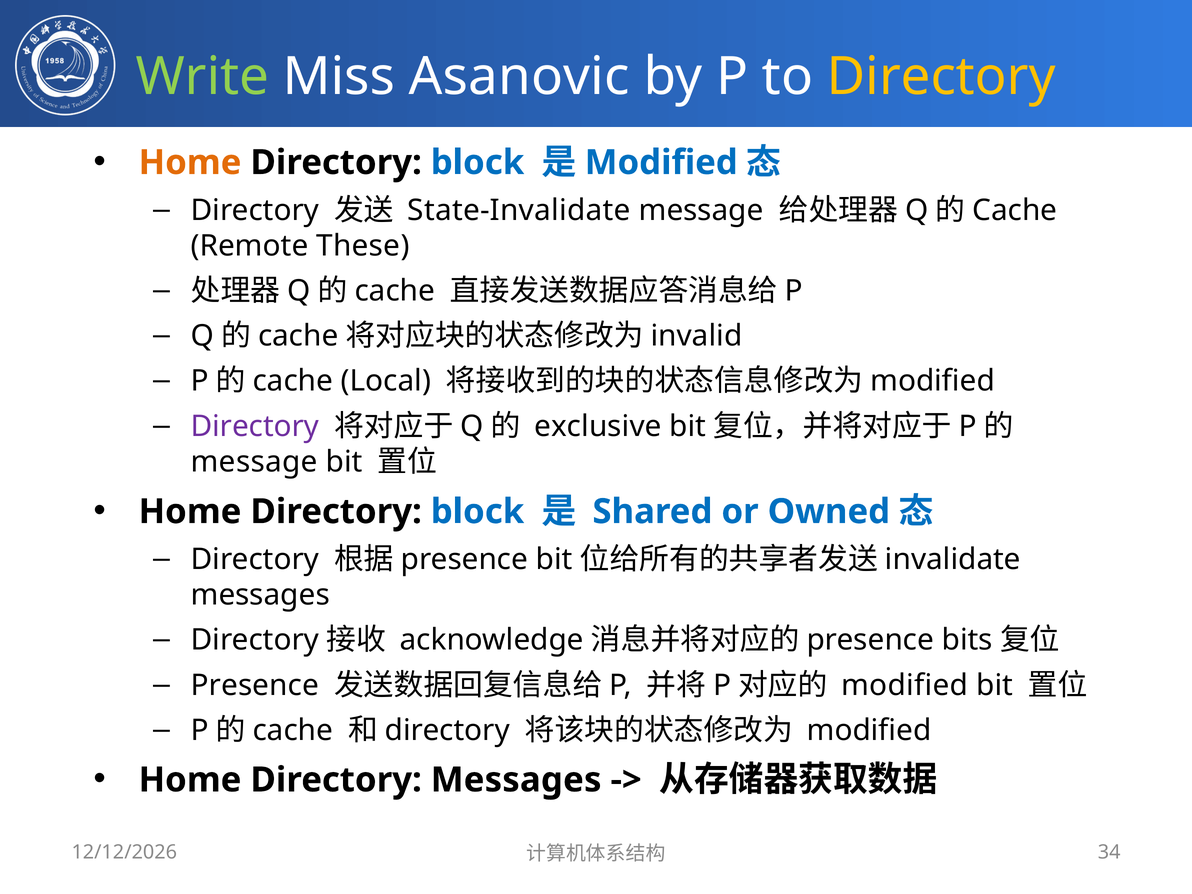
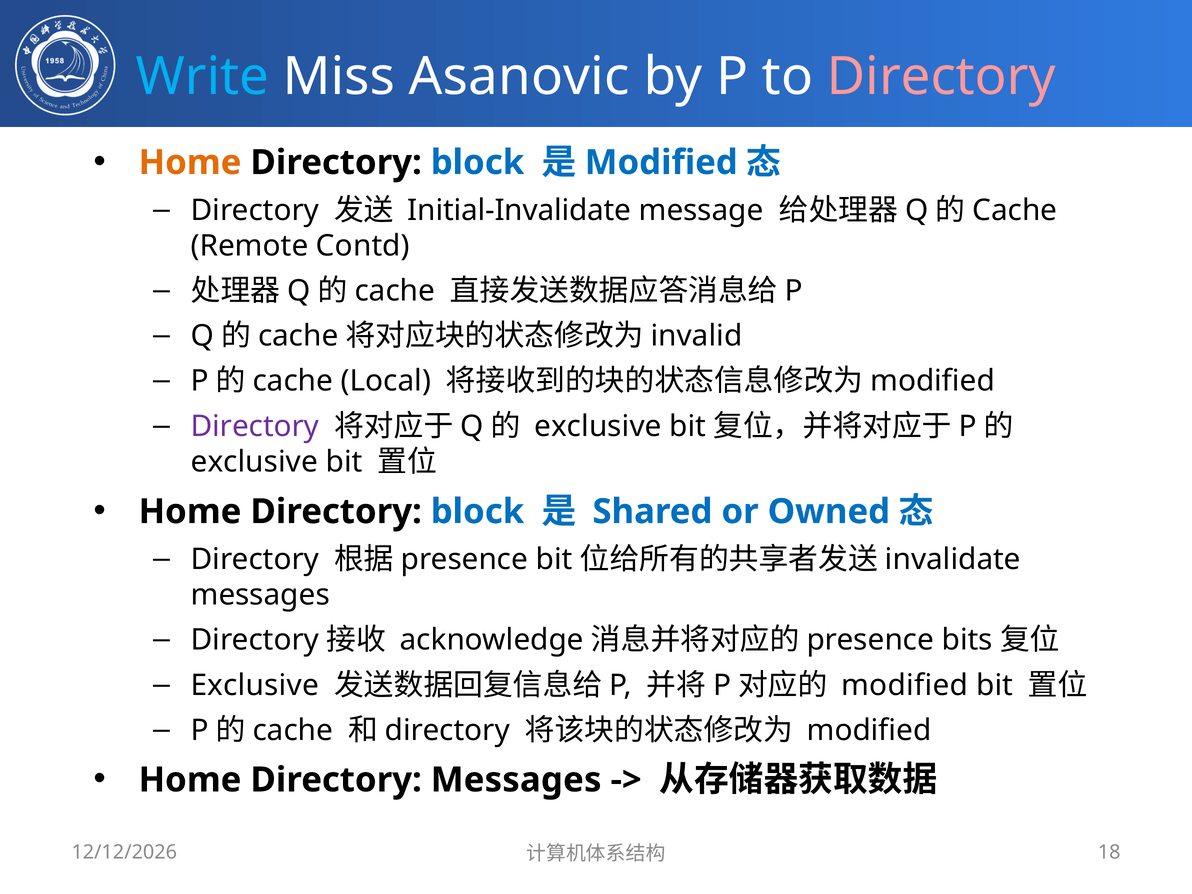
Write colour: light green -> light blue
Directory at (941, 77) colour: yellow -> pink
State-Invalidate: State-Invalidate -> Initial-Invalidate
These: These -> Contd
message at (254, 462): message -> exclusive
Presence at (255, 685): Presence -> Exclusive
34: 34 -> 18
